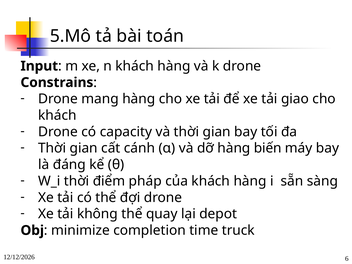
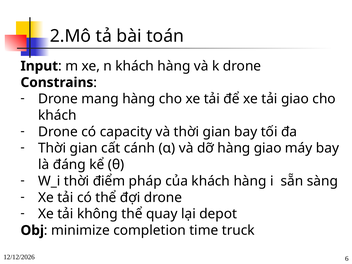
5.Mô: 5.Mô -> 2.Mô
hàng biến: biến -> giao
